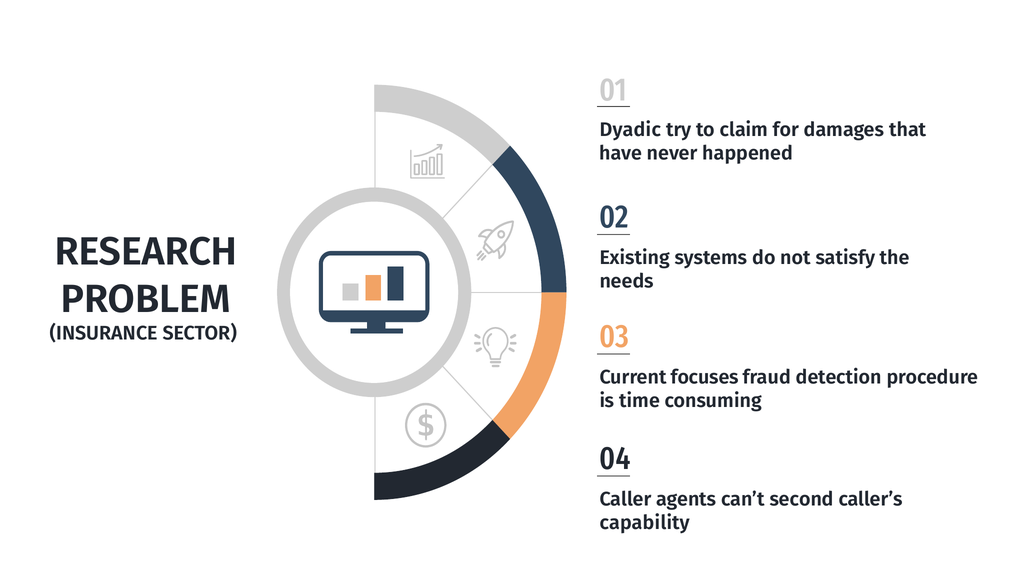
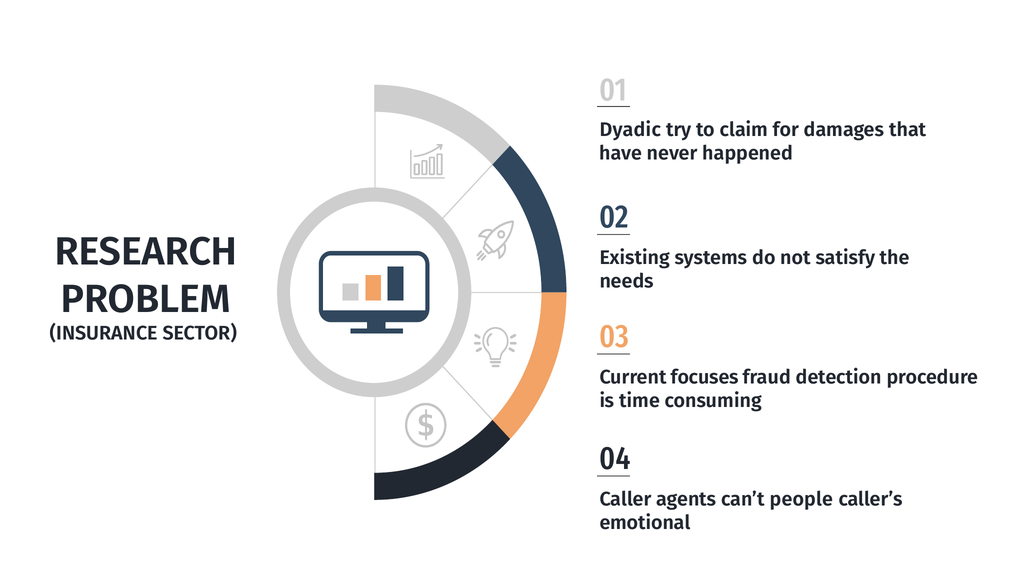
second: second -> people
capability: capability -> emotional
